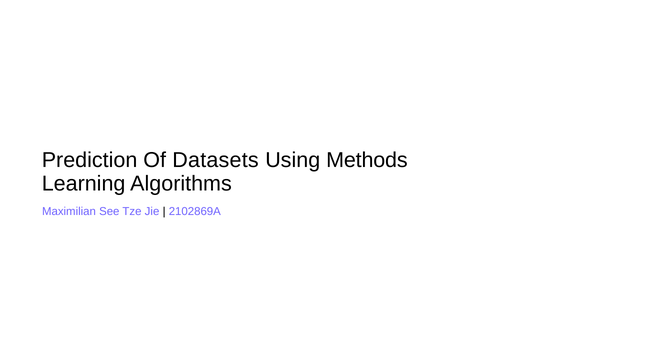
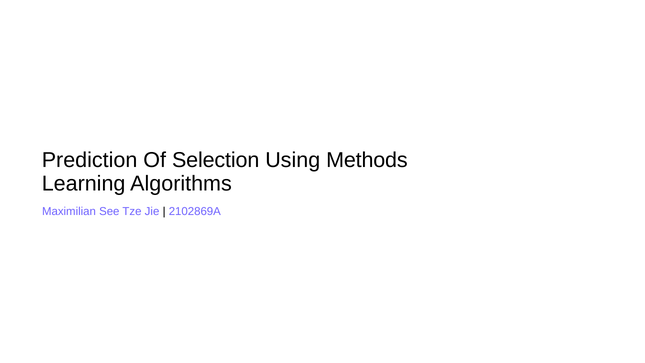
Datasets: Datasets -> Selection
